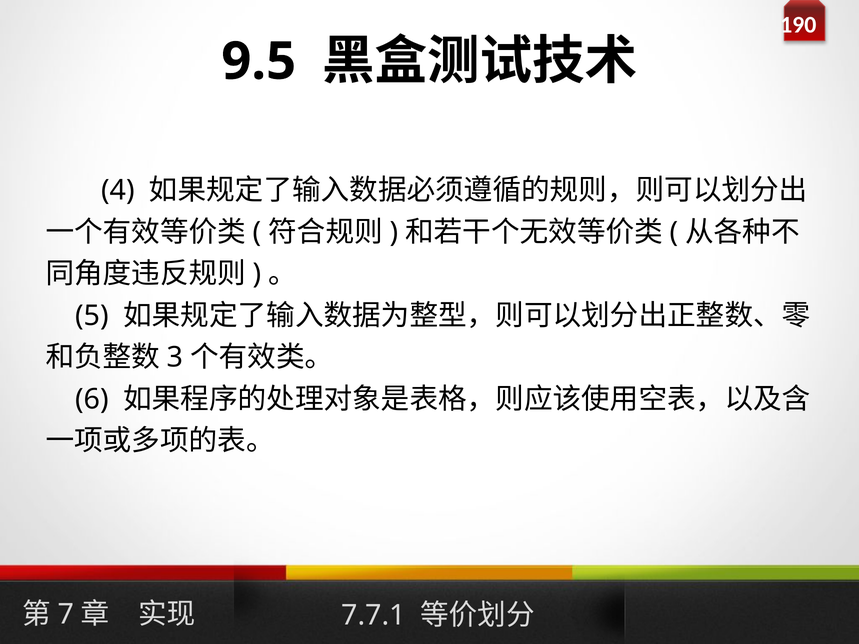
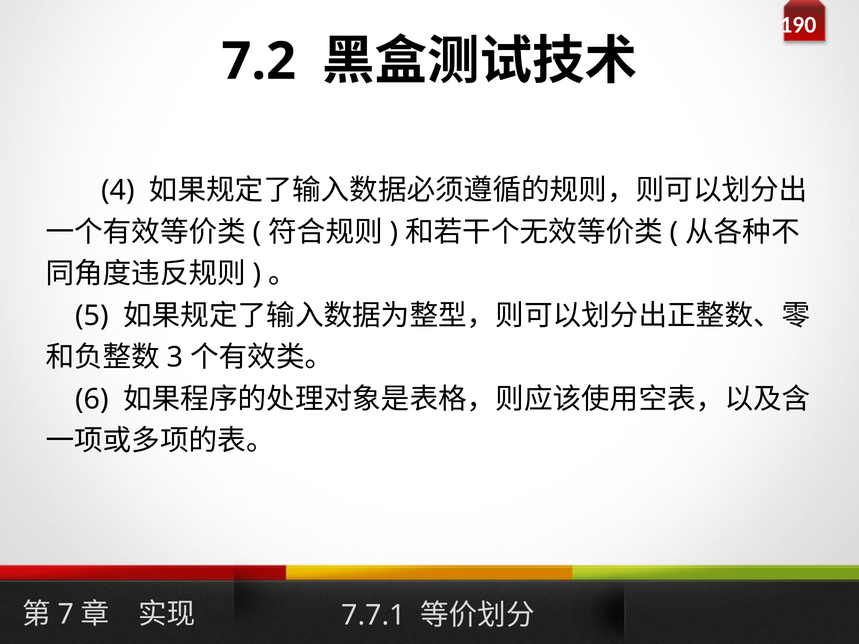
9.5: 9.5 -> 7.2
